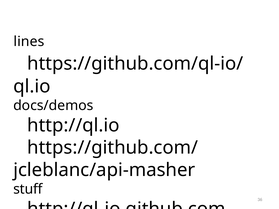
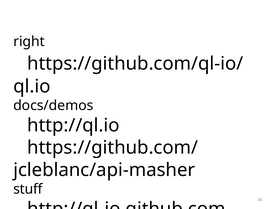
lines: lines -> right
